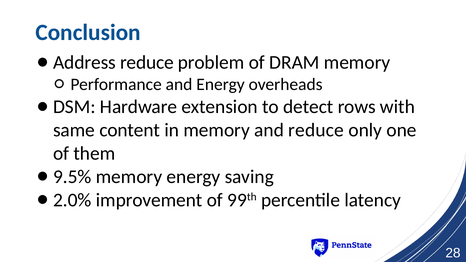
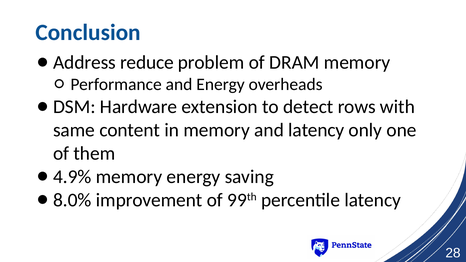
and reduce: reduce -> latency
9.5%: 9.5% -> 4.9%
2.0%: 2.0% -> 8.0%
